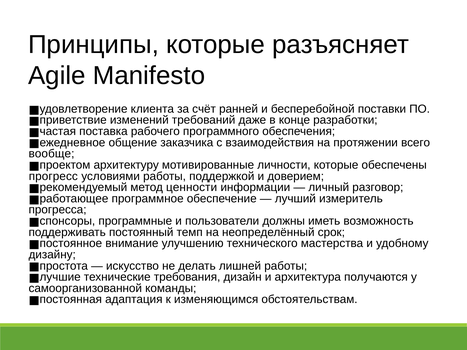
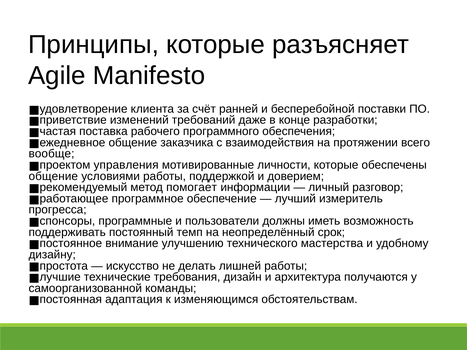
архитектуру: архитектуру -> управления
прогресс at (53, 176): прогресс -> общение
ценности: ценности -> помогает
